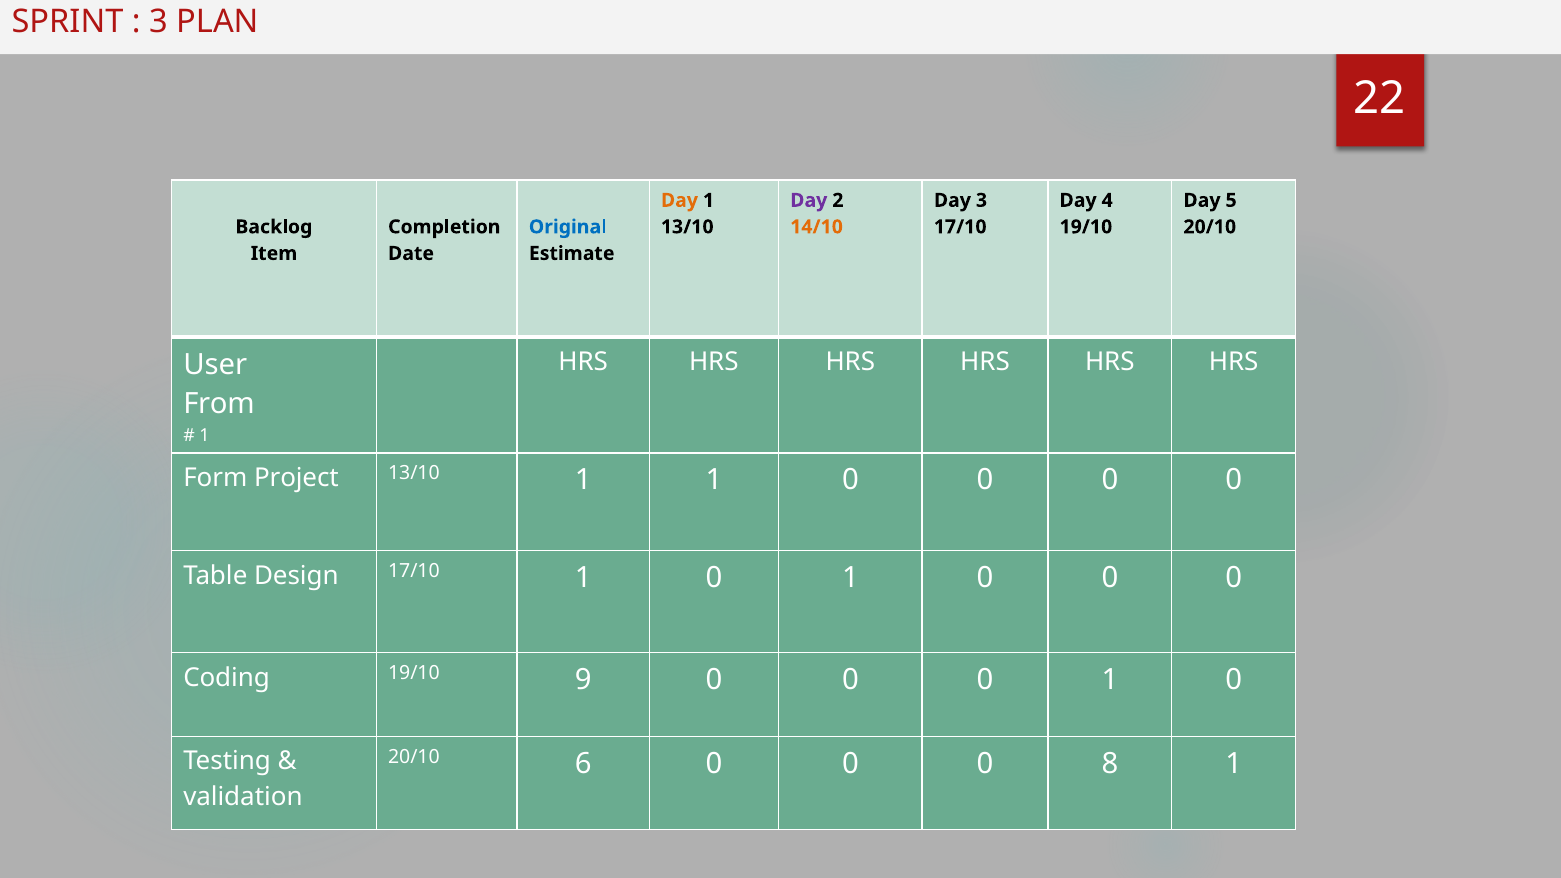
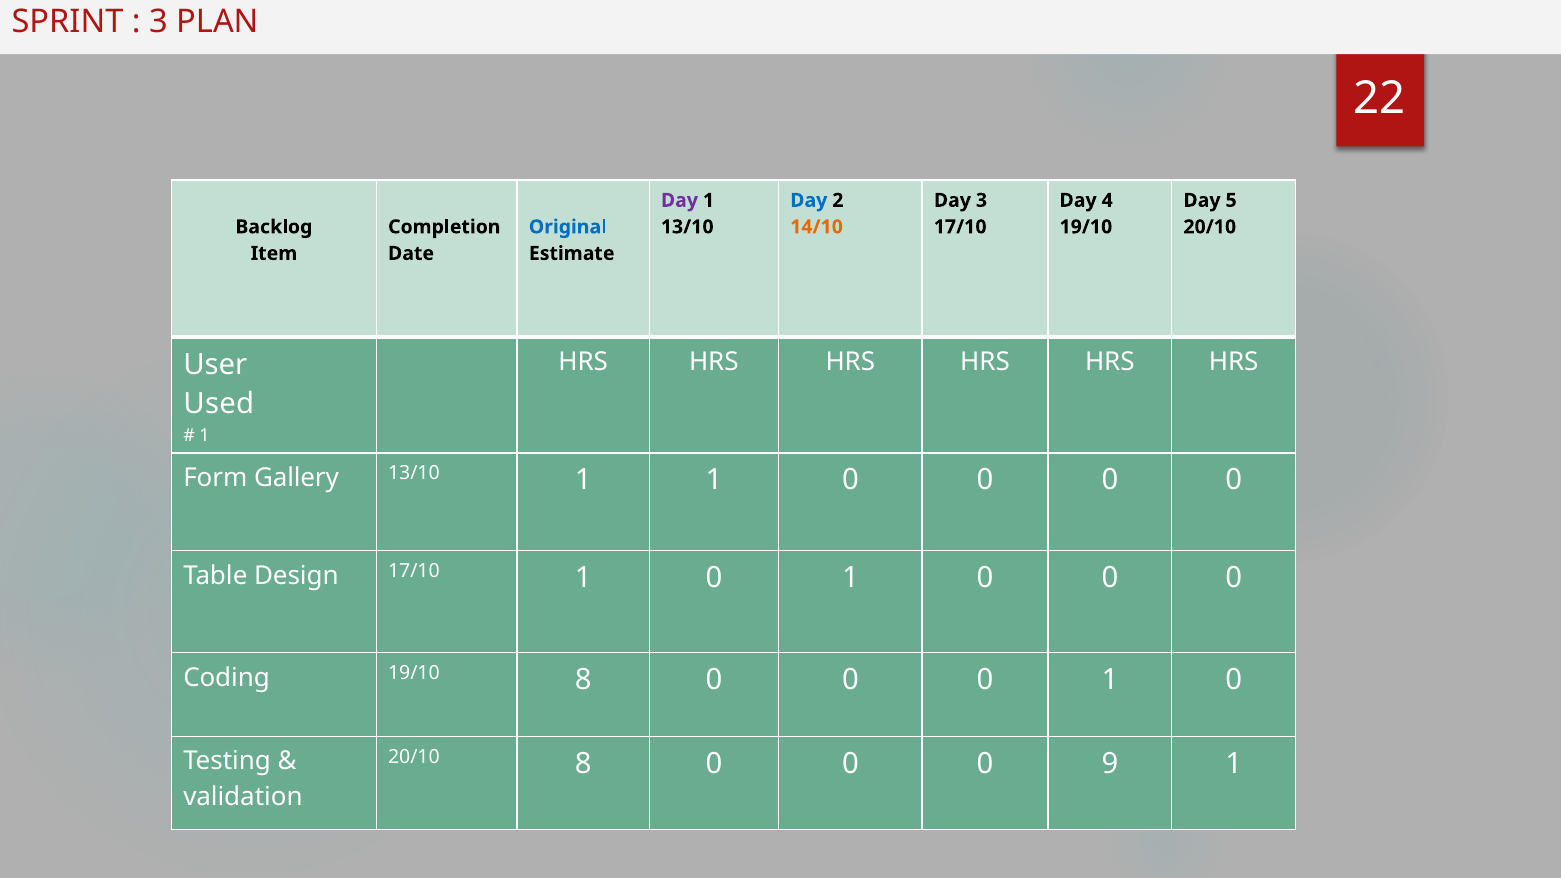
Day at (679, 200) colour: orange -> purple
Day at (809, 200) colour: purple -> blue
From: From -> Used
Project: Project -> Gallery
19/10 9: 9 -> 8
20/10 6: 6 -> 8
8: 8 -> 9
